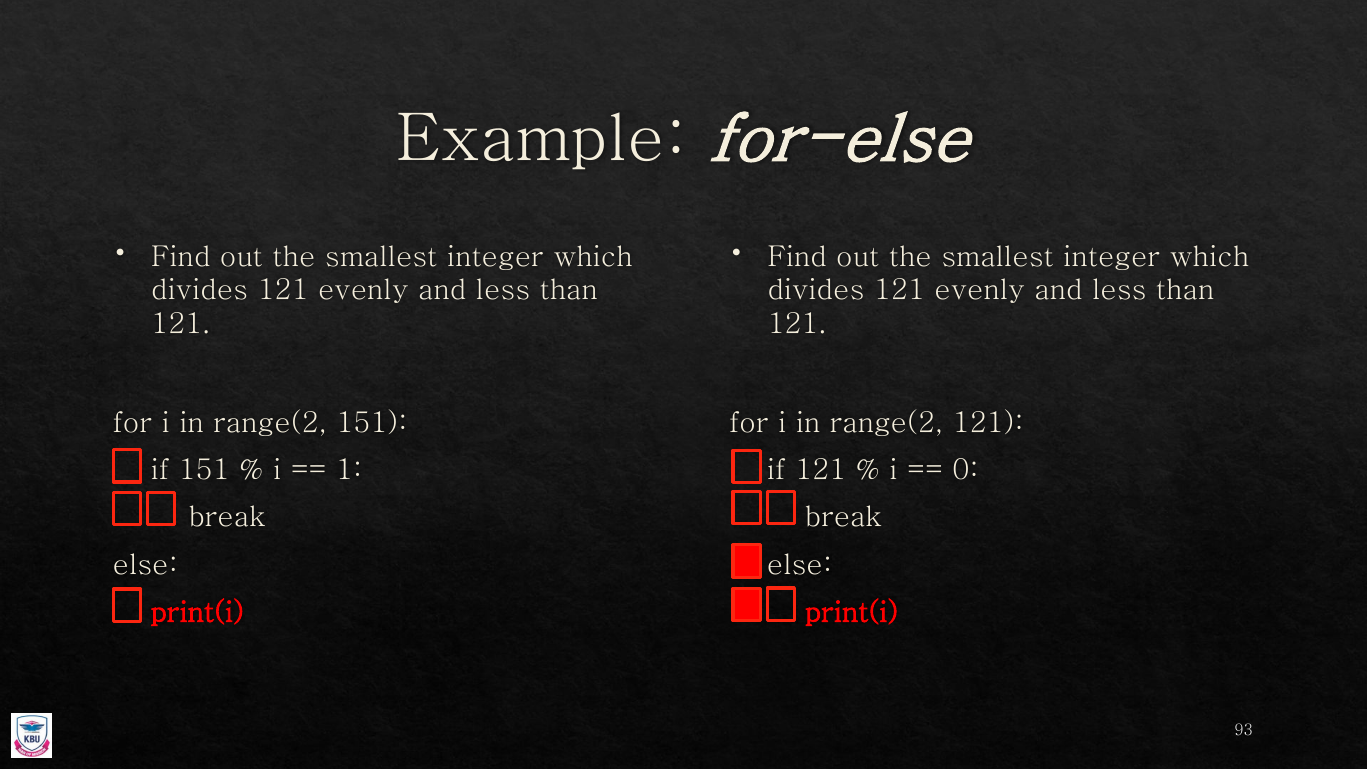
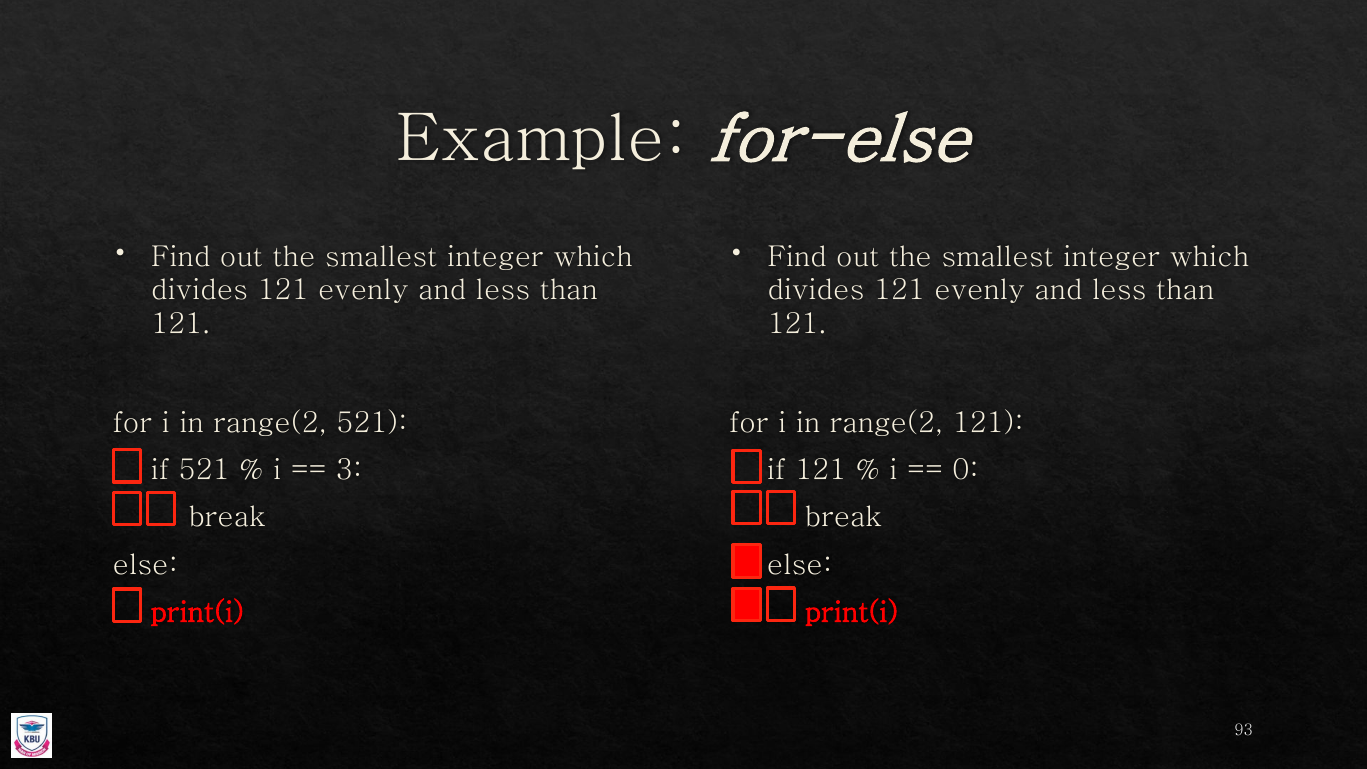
range(2 151: 151 -> 521
if 151: 151 -> 521
1: 1 -> 3
